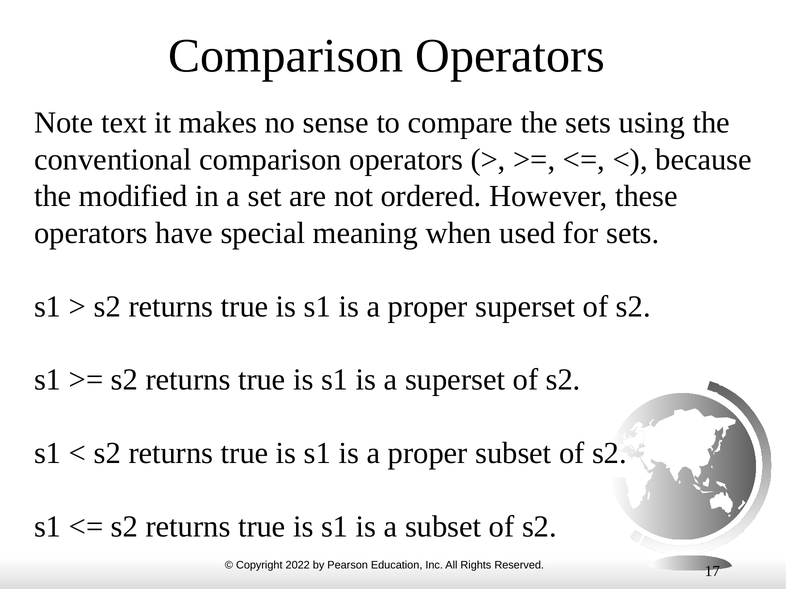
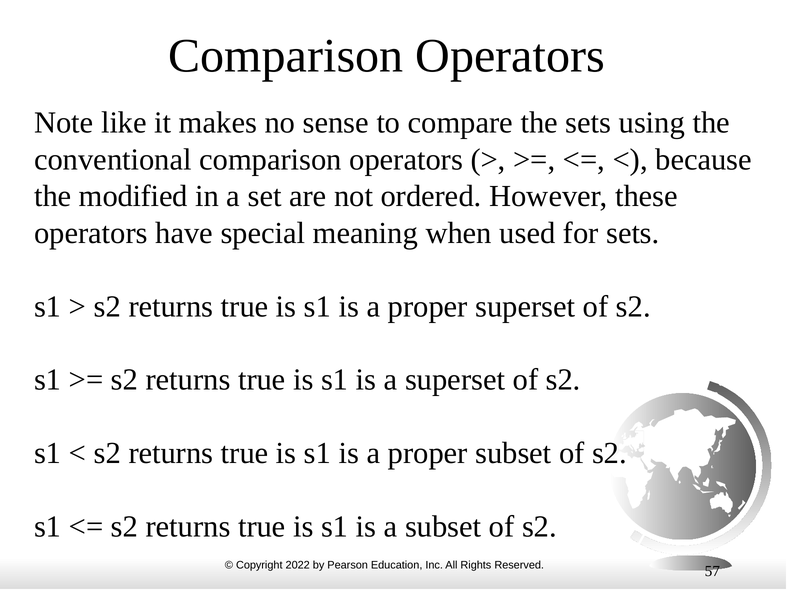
text: text -> like
17: 17 -> 57
